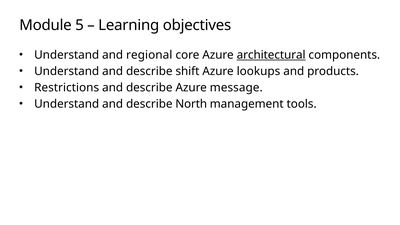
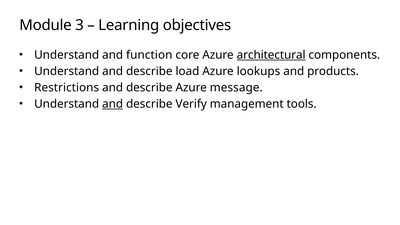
5: 5 -> 3
regional: regional -> function
shift: shift -> load
and at (113, 104) underline: none -> present
North: North -> Verify
